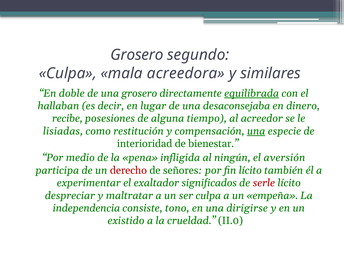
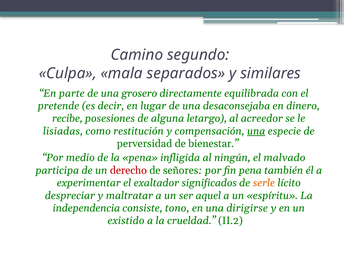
Grosero at (137, 55): Grosero -> Camino
acreedora: acreedora -> separados
doble: doble -> parte
equilibrada underline: present -> none
hallaban: hallaban -> pretende
tiempo: tiempo -> letargo
interioridad: interioridad -> perversidad
aversión: aversión -> malvado
fin lícito: lícito -> pena
serle colour: red -> orange
ser culpa: culpa -> aquel
empeña: empeña -> espíritu
II.0: II.0 -> II.2
